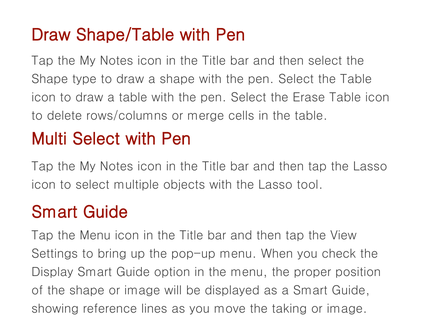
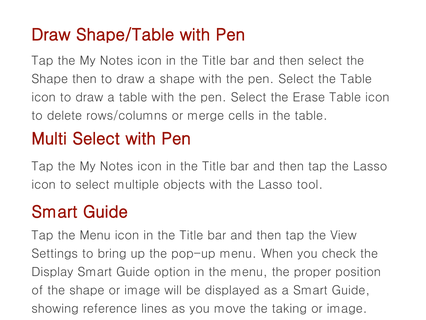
Shape type: type -> then
